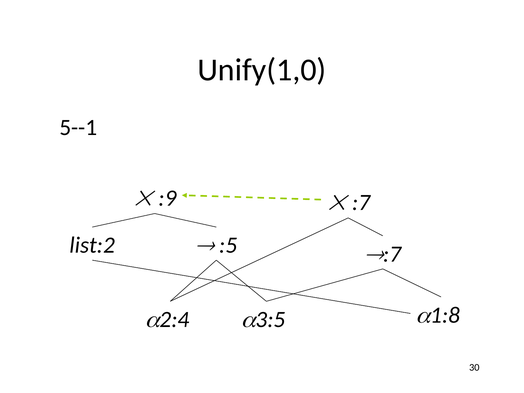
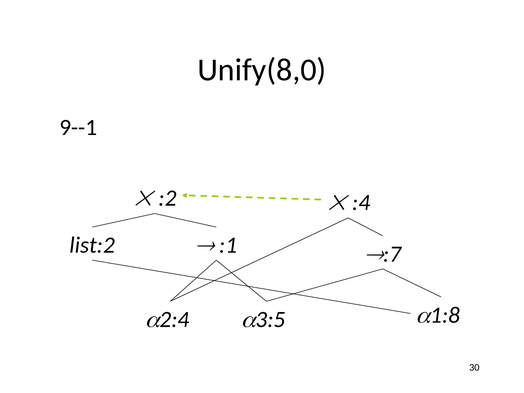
Unify(1,0: Unify(1,0 -> Unify(8,0
5--1: 5--1 -> 9--1
:9: :9 -> :2
:7: :7 -> :4
:5: :5 -> :1
